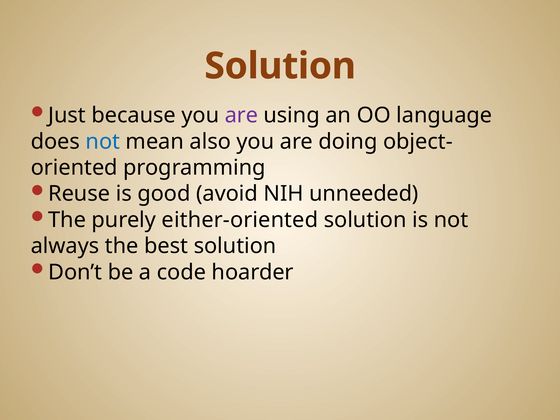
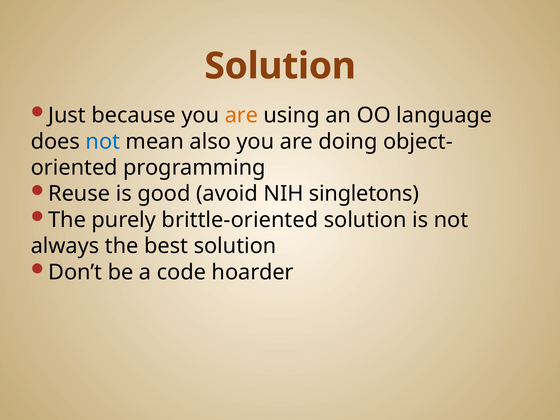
are at (241, 115) colour: purple -> orange
unneeded: unneeded -> singletons
either-oriented: either-oriented -> brittle-oriented
